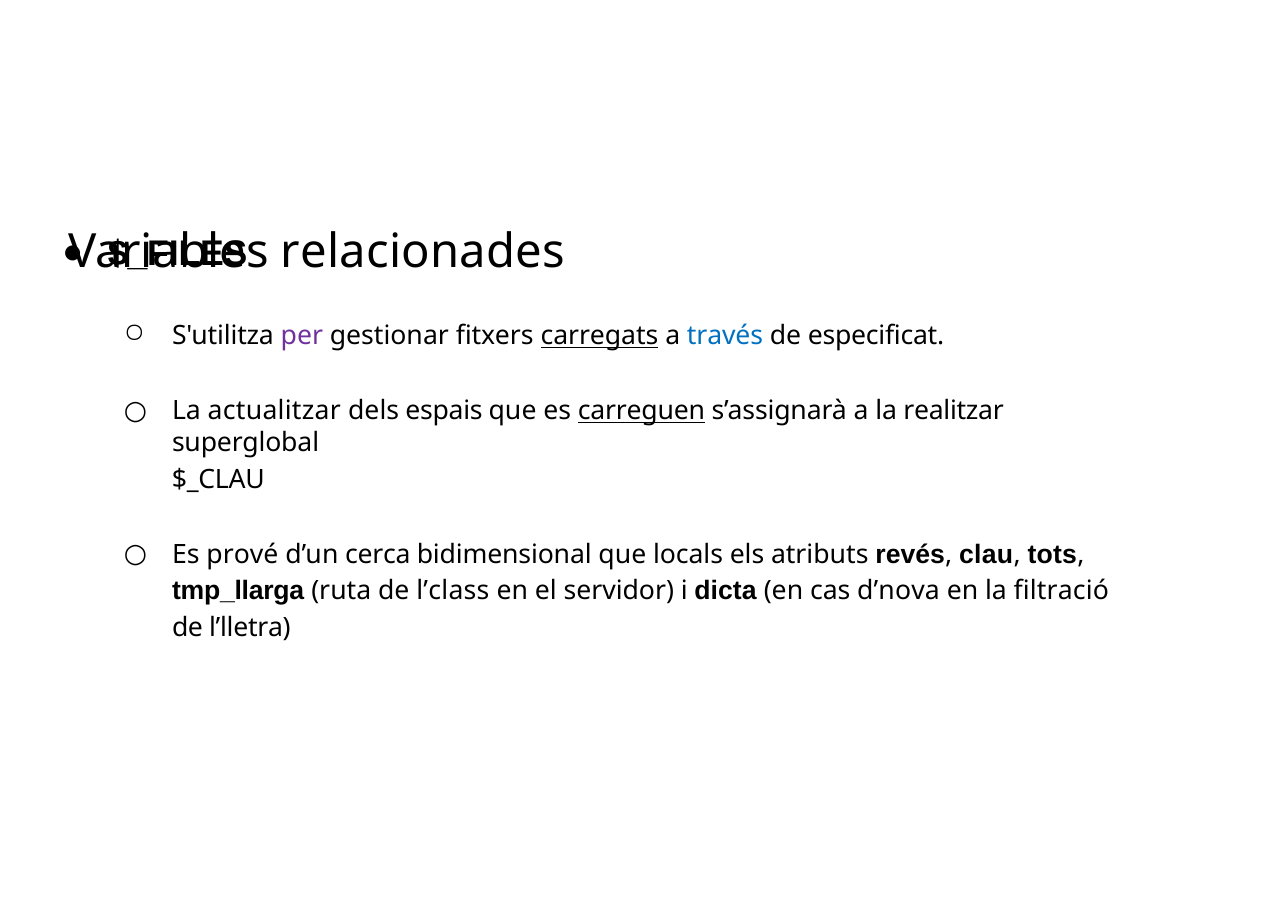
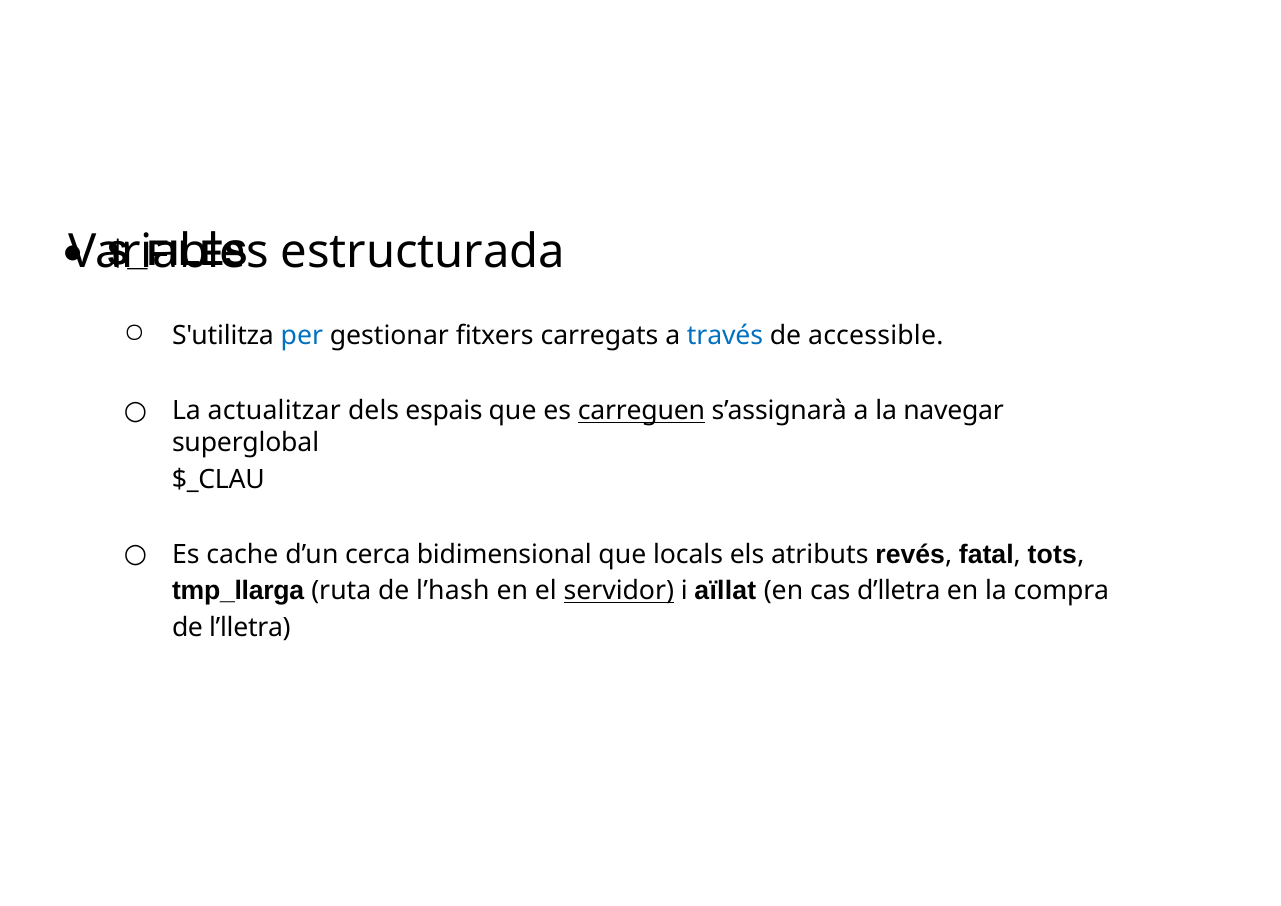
relacionades: relacionades -> estructurada
per colour: purple -> blue
carregats underline: present -> none
especificat: especificat -> accessible
realitzar: realitzar -> navegar
prové: prové -> cache
clau: clau -> fatal
l’class: l’class -> l’hash
servidor underline: none -> present
dicta: dicta -> aïllat
d’nova: d’nova -> d’lletra
filtració: filtració -> compra
